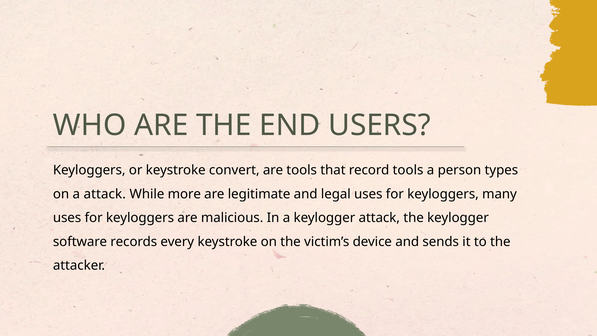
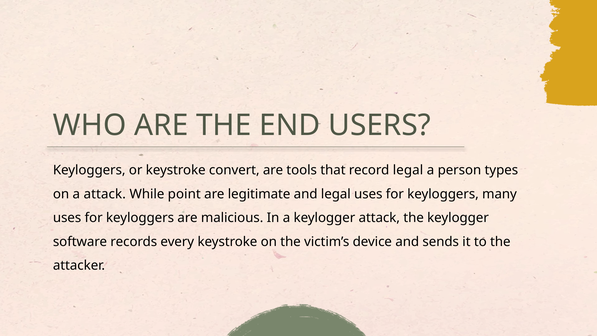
record tools: tools -> legal
more: more -> point
